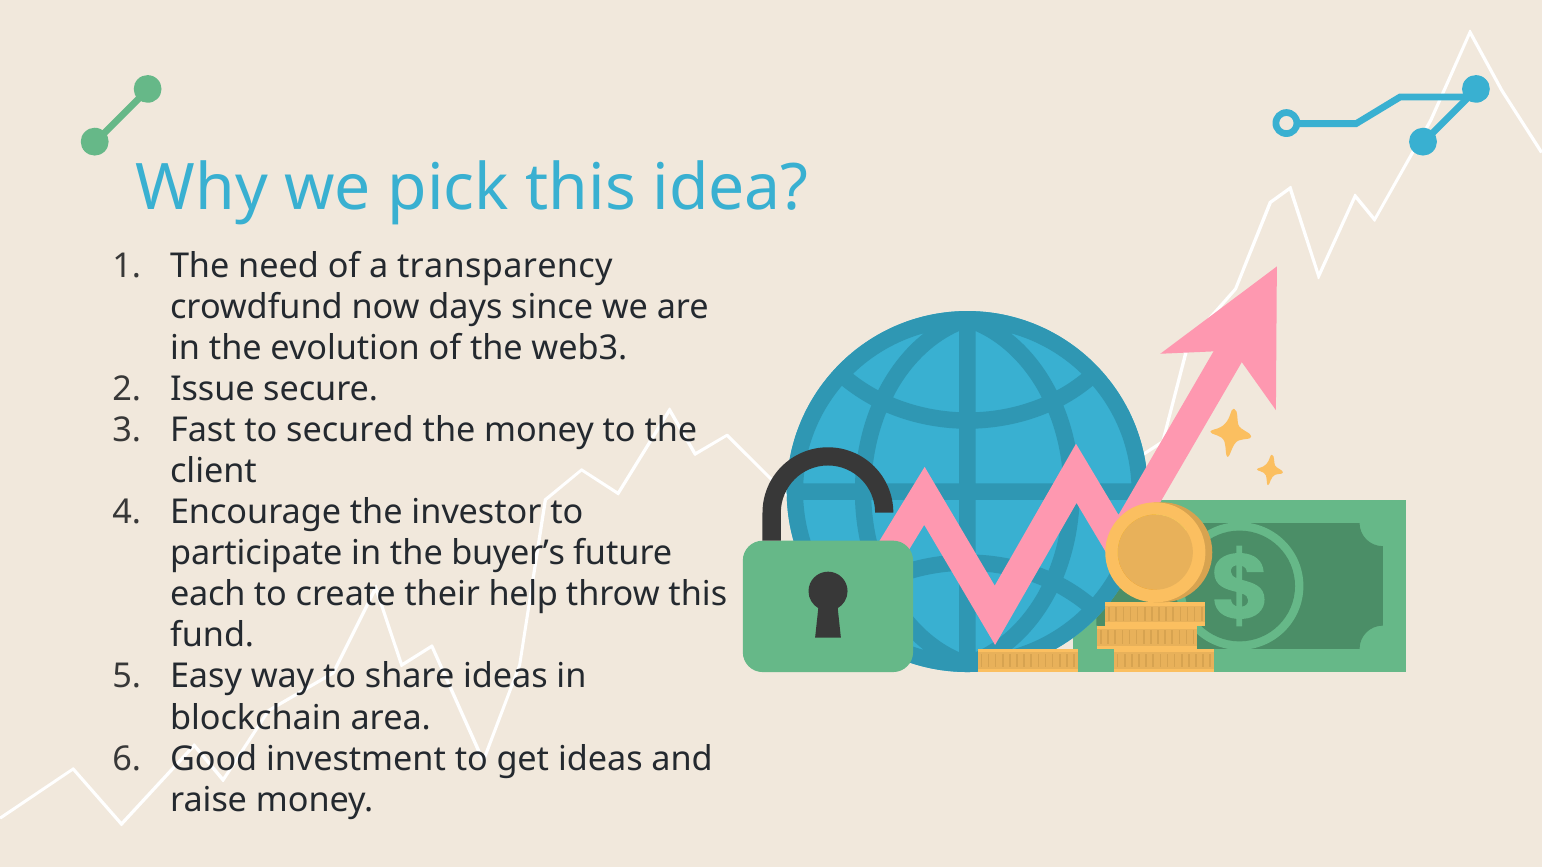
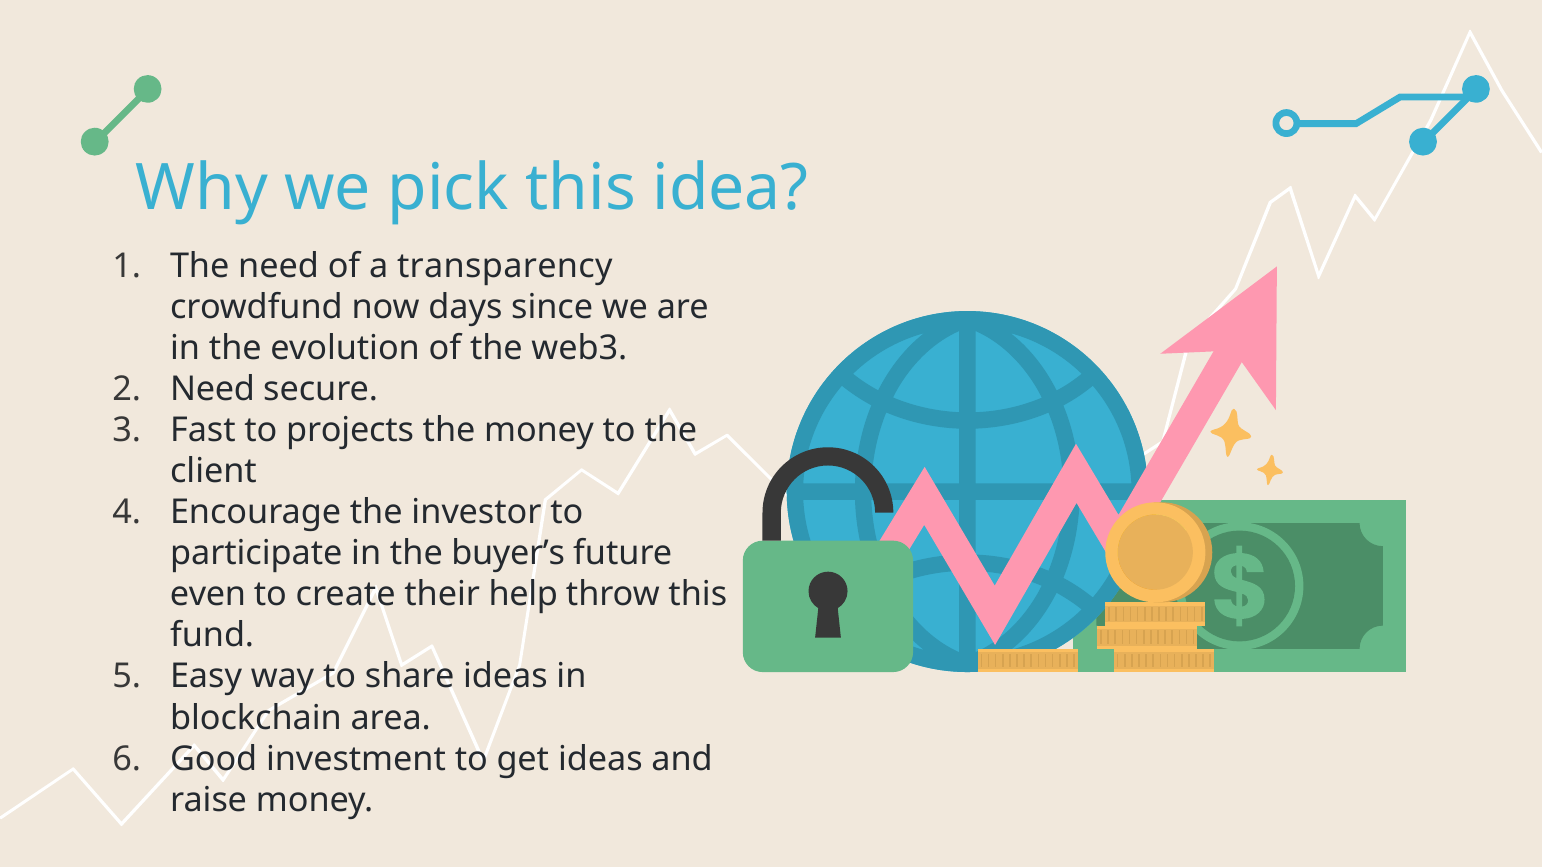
Issue at (212, 389): Issue -> Need
secured: secured -> projects
each: each -> even
